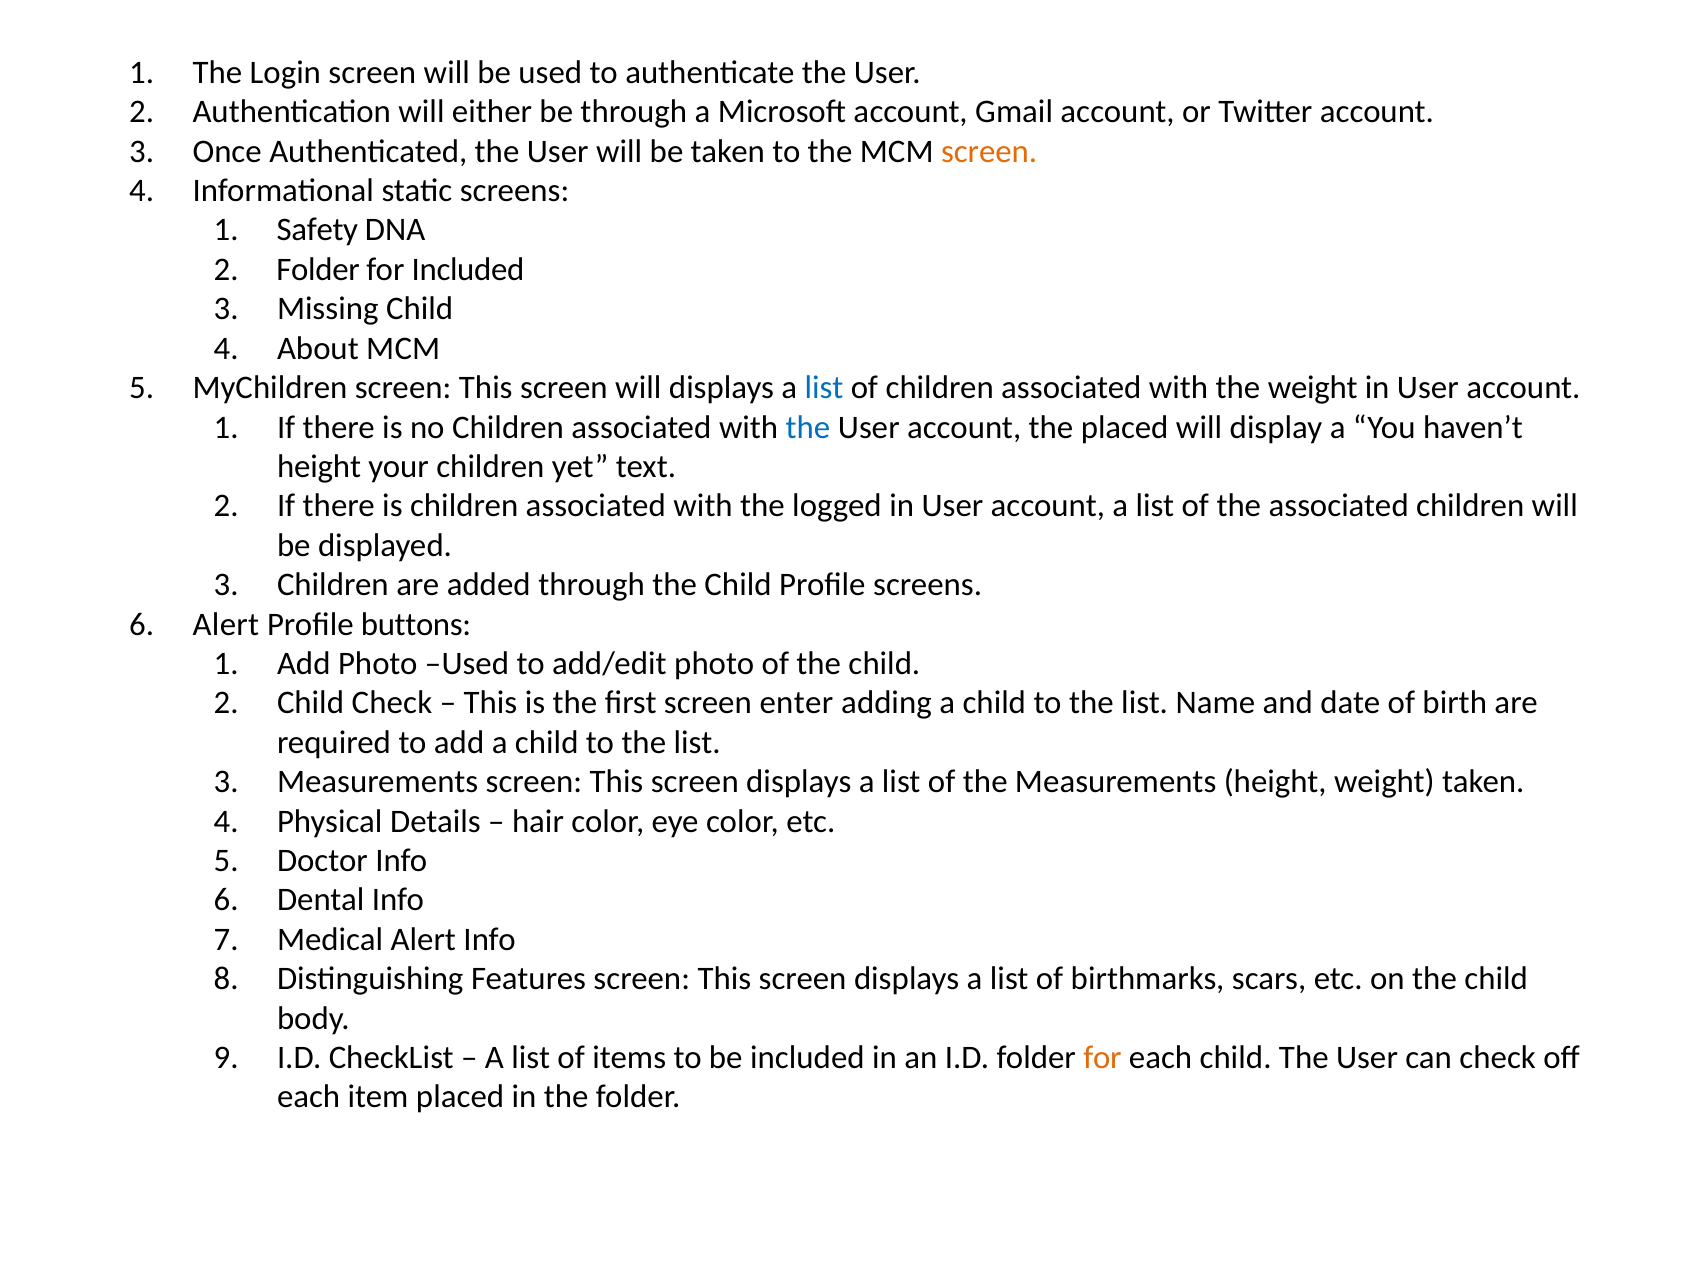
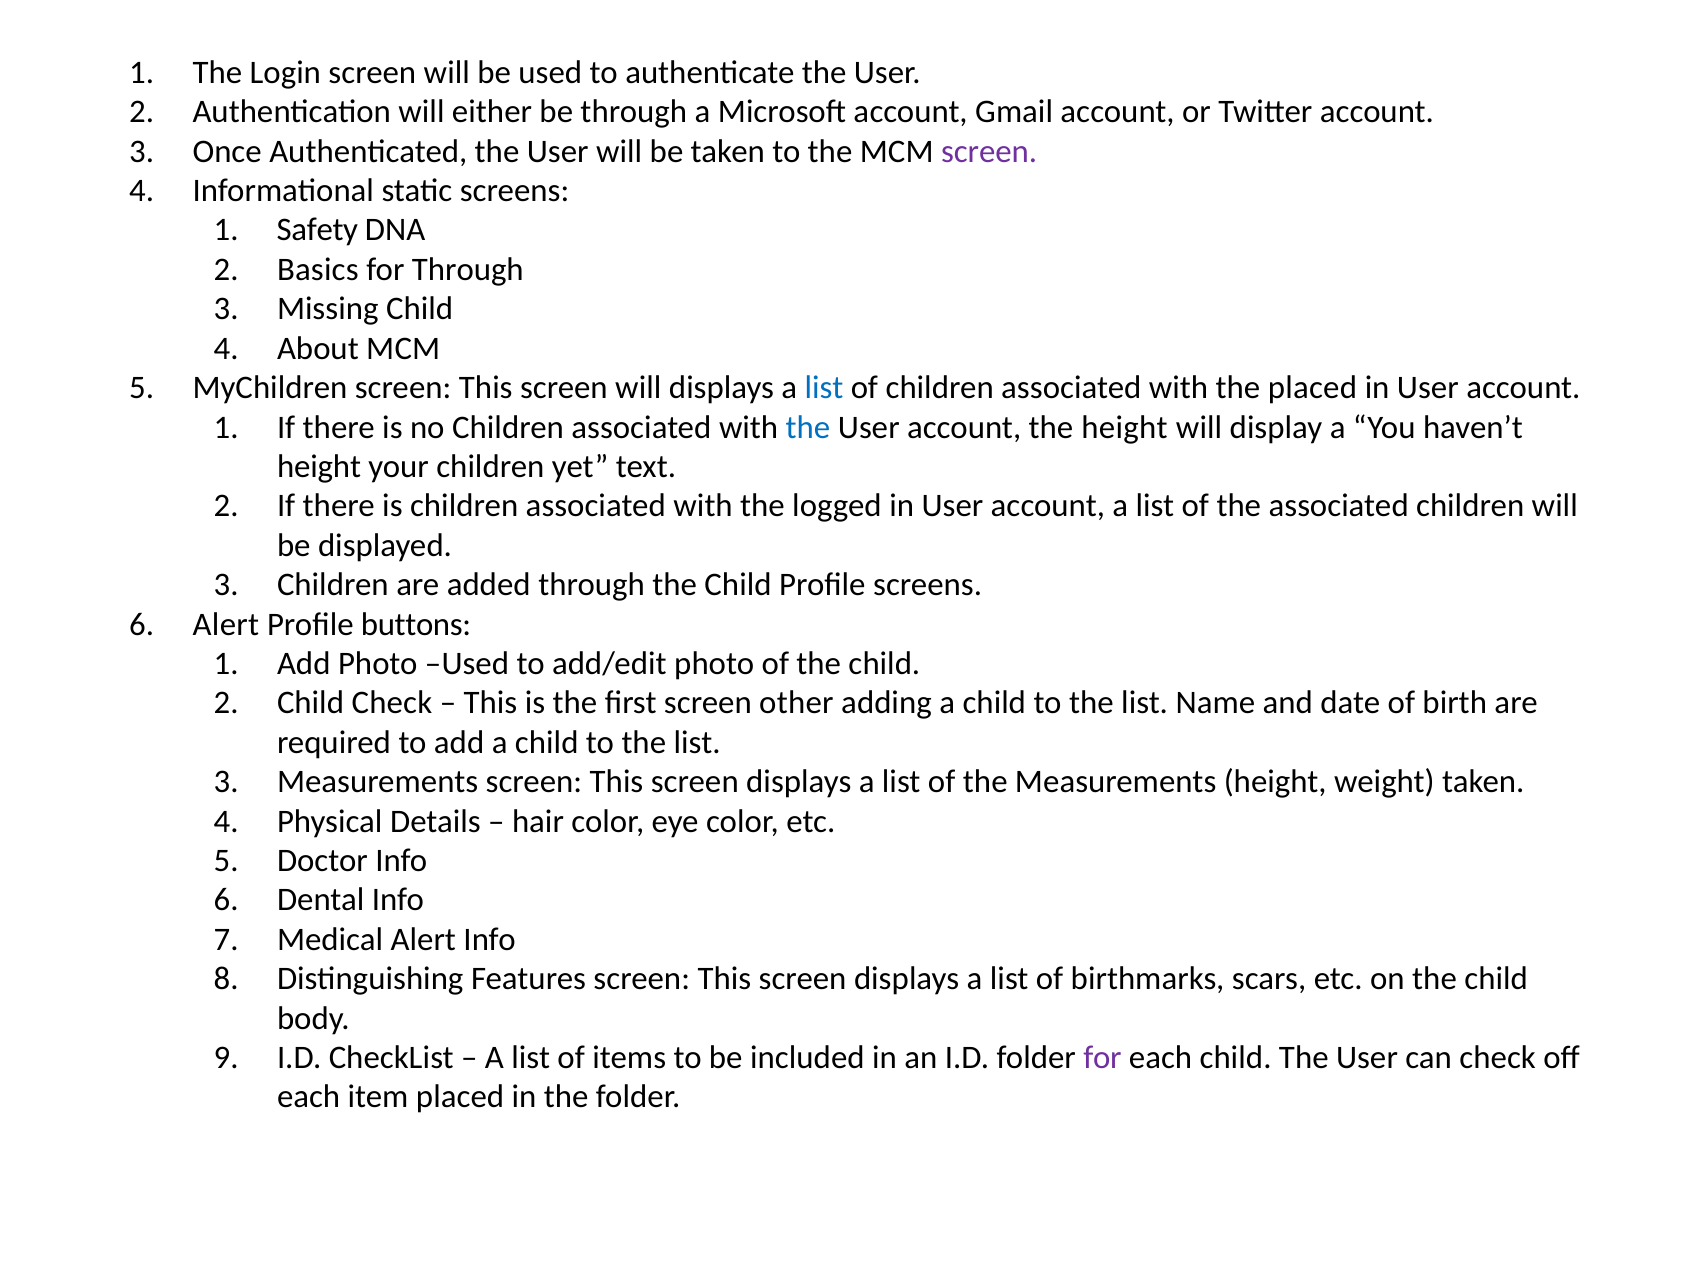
screen at (989, 151) colour: orange -> purple
Folder at (318, 270): Folder -> Basics
for Included: Included -> Through
the weight: weight -> placed
the placed: placed -> height
enter: enter -> other
for at (1103, 1058) colour: orange -> purple
